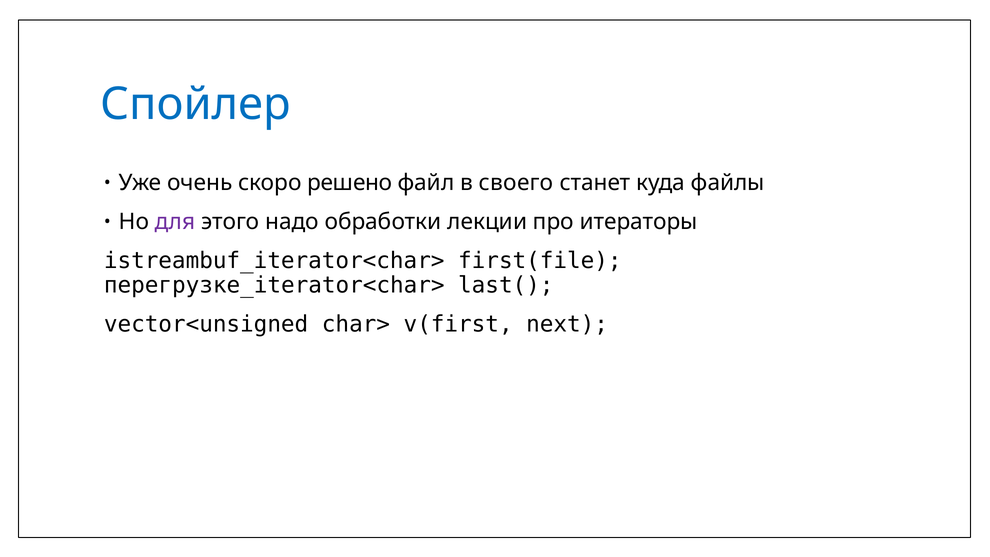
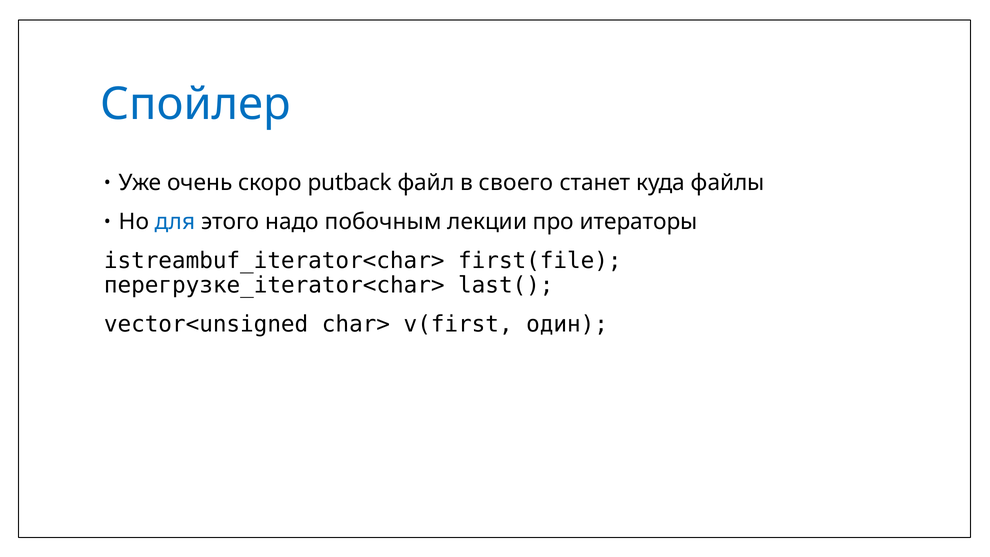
решено: решено -> putback
для colour: purple -> blue
обработки: обработки -> побочным
next: next -> один
